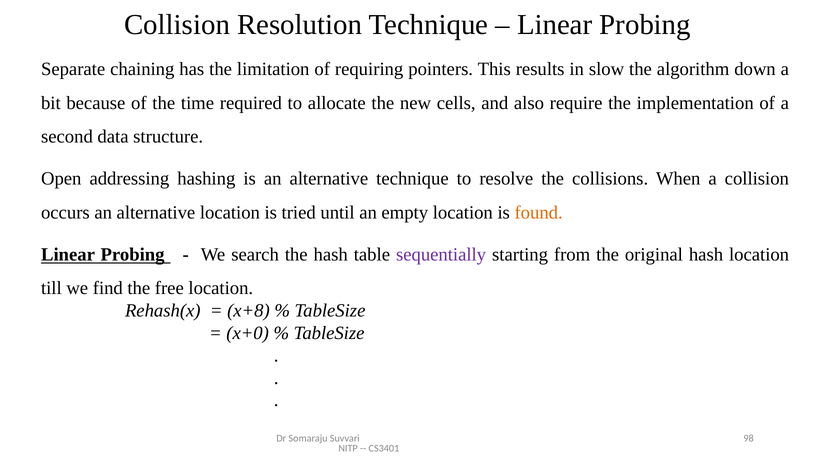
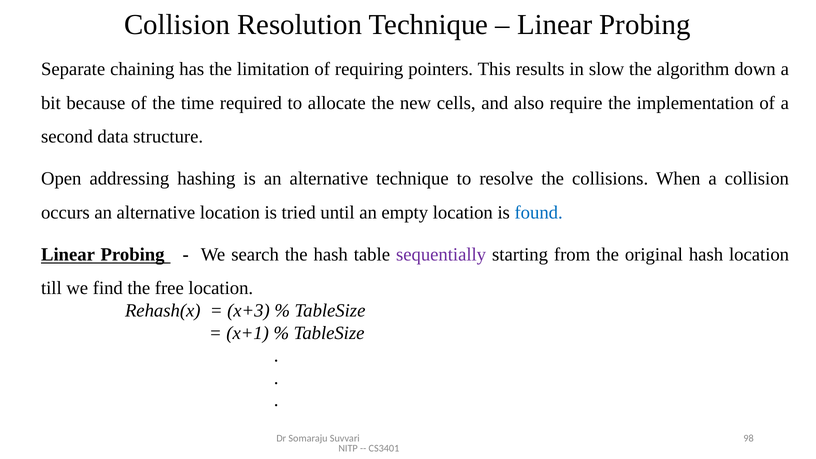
found colour: orange -> blue
x+8: x+8 -> x+3
x+0: x+0 -> x+1
